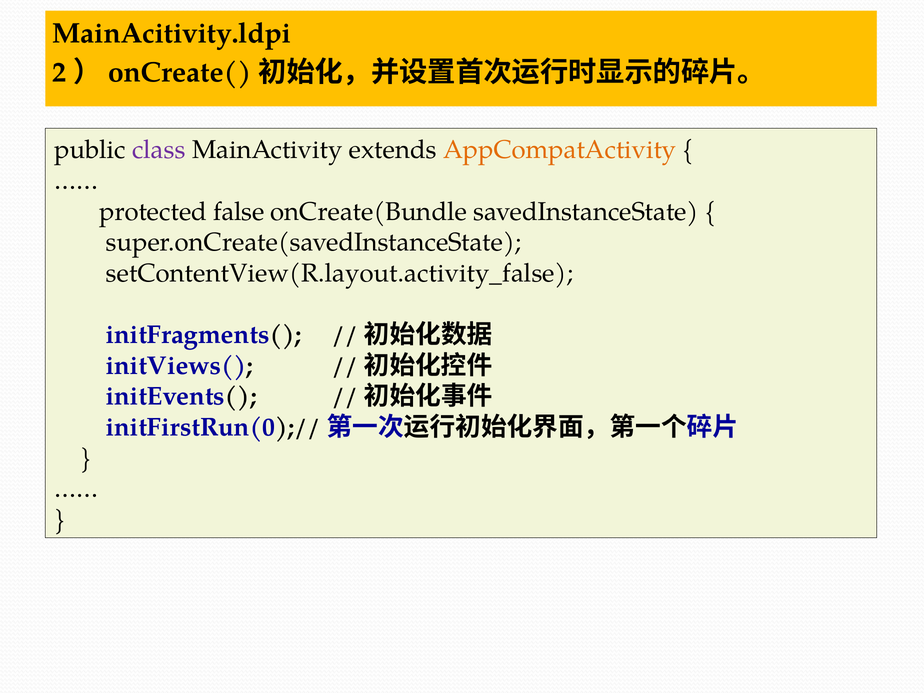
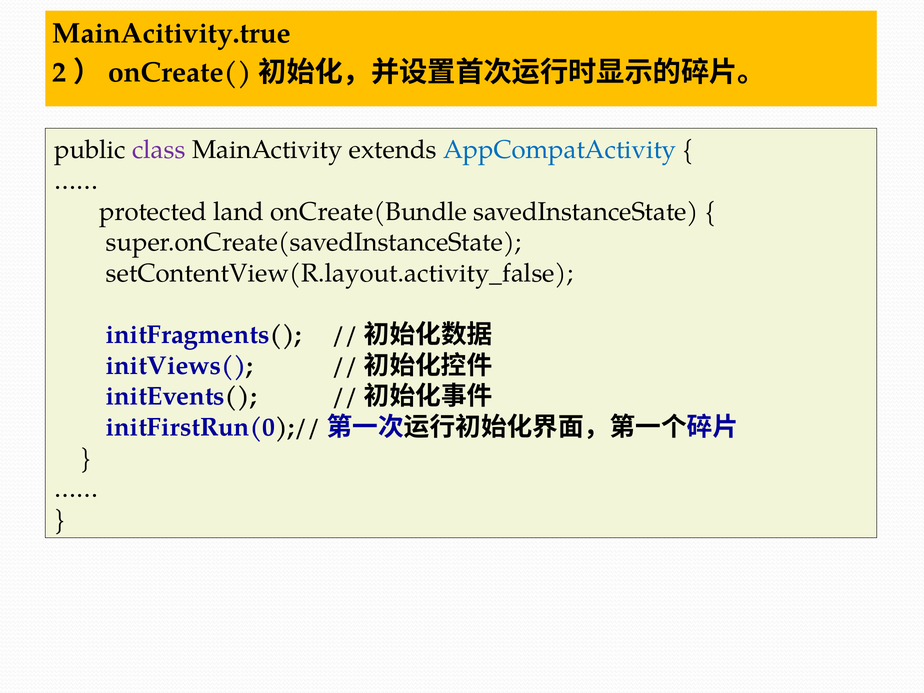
MainAcitivity.ldpi: MainAcitivity.ldpi -> MainAcitivity.true
AppCompatActivity colour: orange -> blue
false: false -> land
